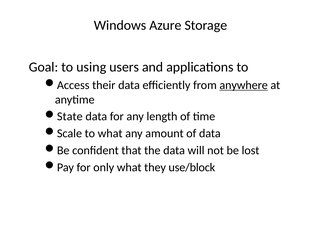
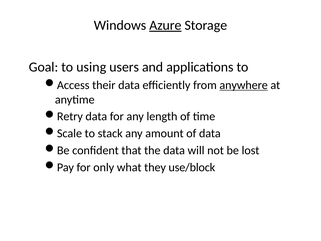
Azure underline: none -> present
State: State -> Retry
to what: what -> stack
